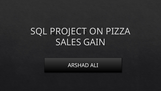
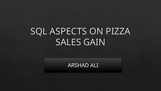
PROJECT: PROJECT -> ASPECTS
